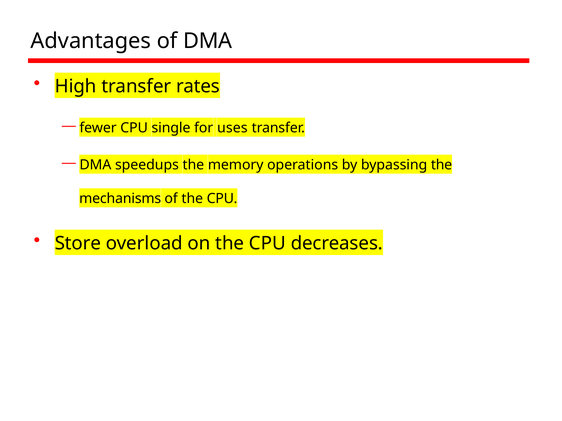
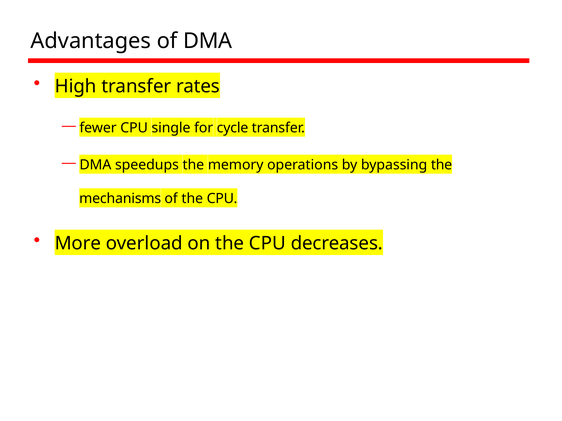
uses: uses -> cycle
Store: Store -> More
